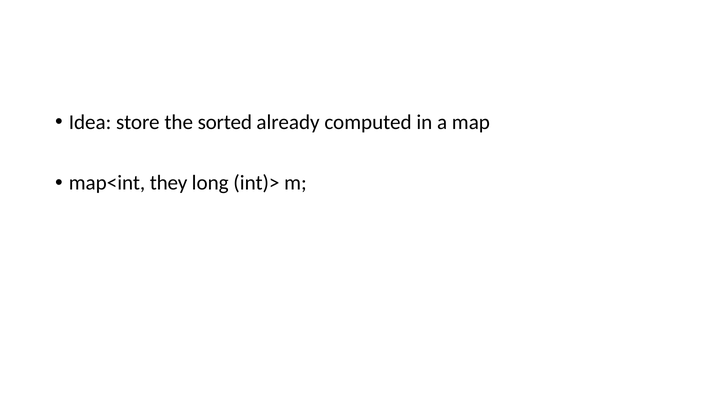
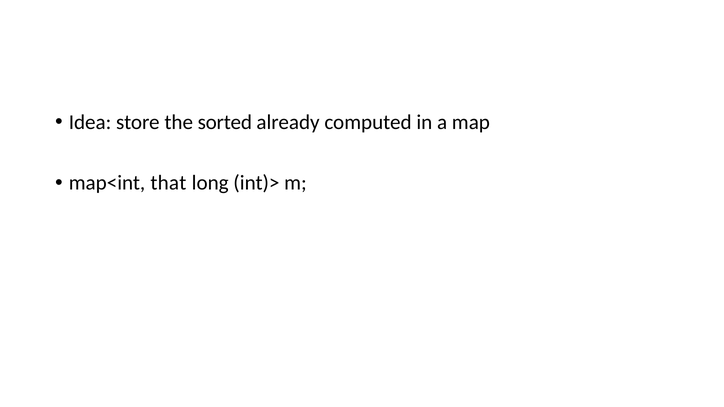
they: they -> that
